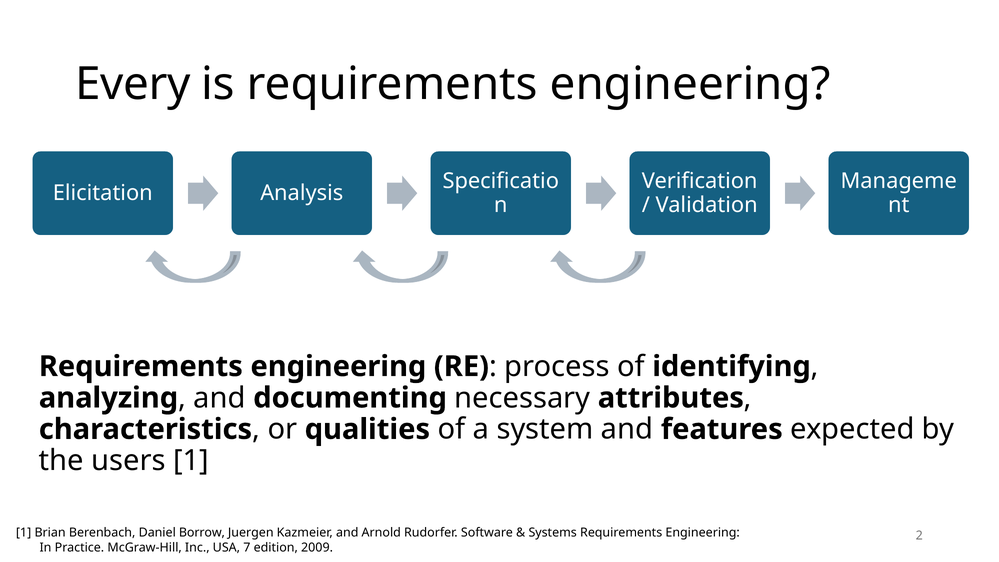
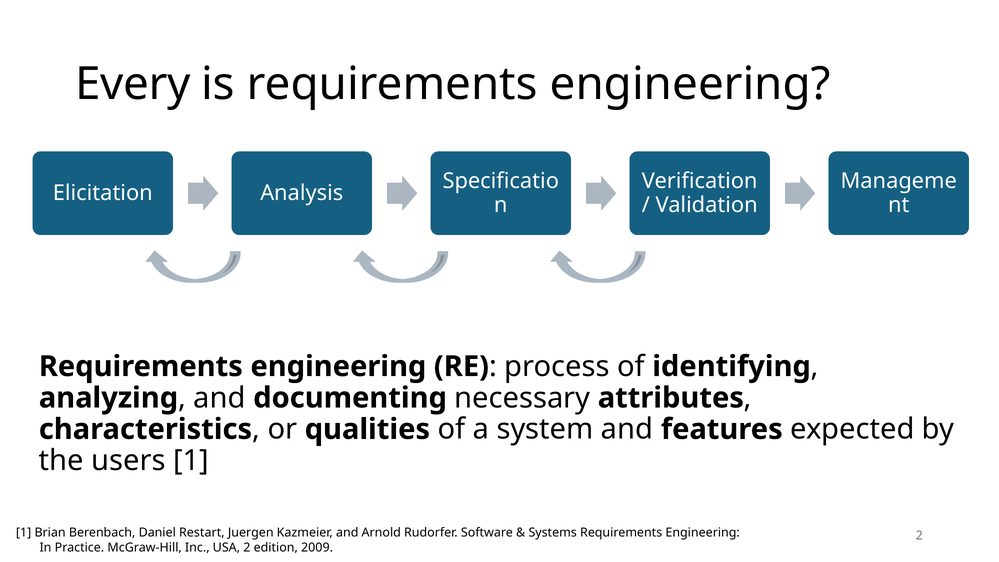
Borrow: Borrow -> Restart
USA 7: 7 -> 2
